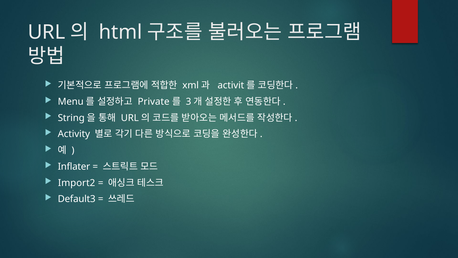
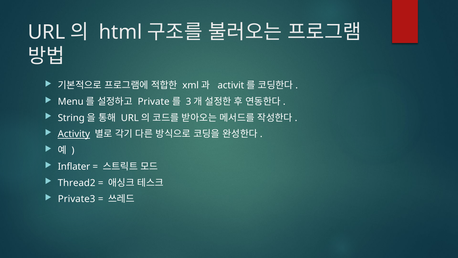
Activity underline: none -> present
Import2: Import2 -> Thread2
Default3: Default3 -> Private3
